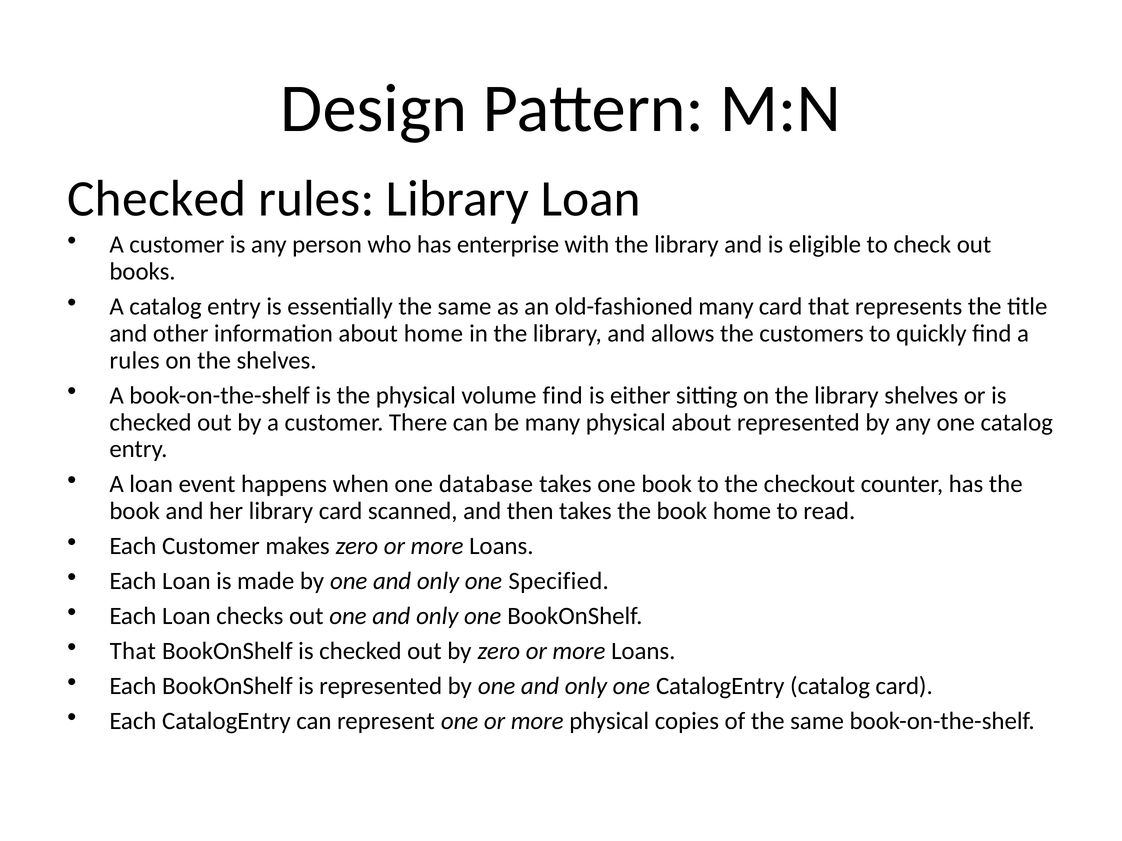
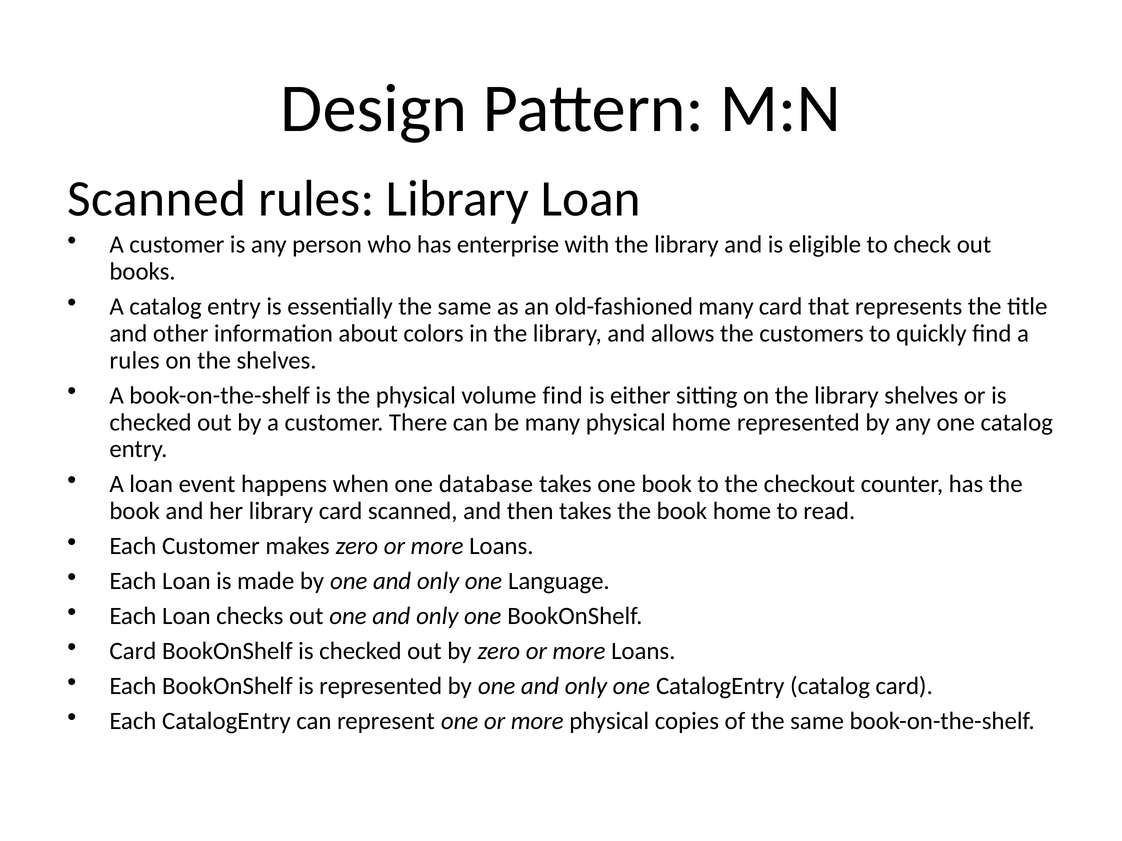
Checked at (157, 199): Checked -> Scanned
about home: home -> colors
physical about: about -> home
Specified: Specified -> Language
That at (133, 652): That -> Card
